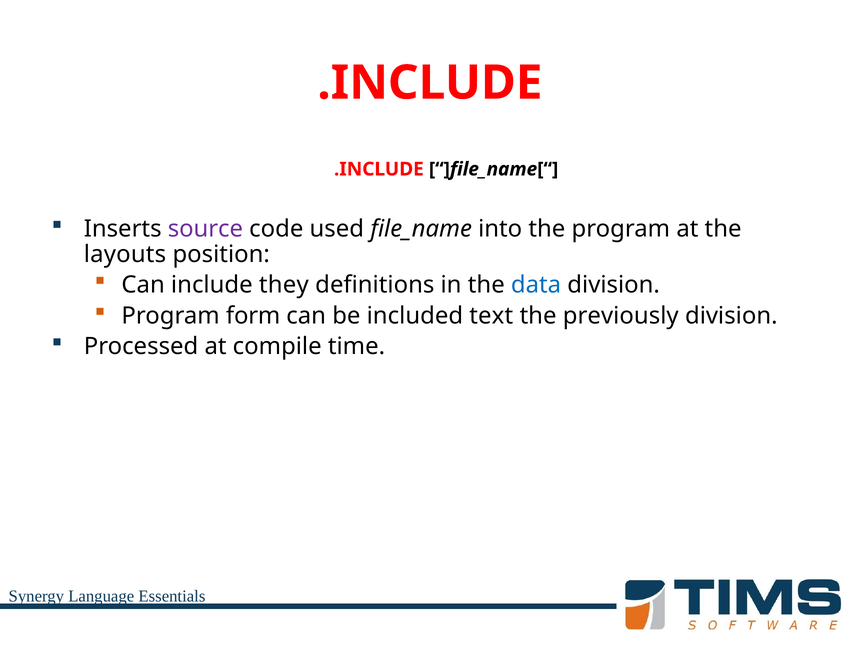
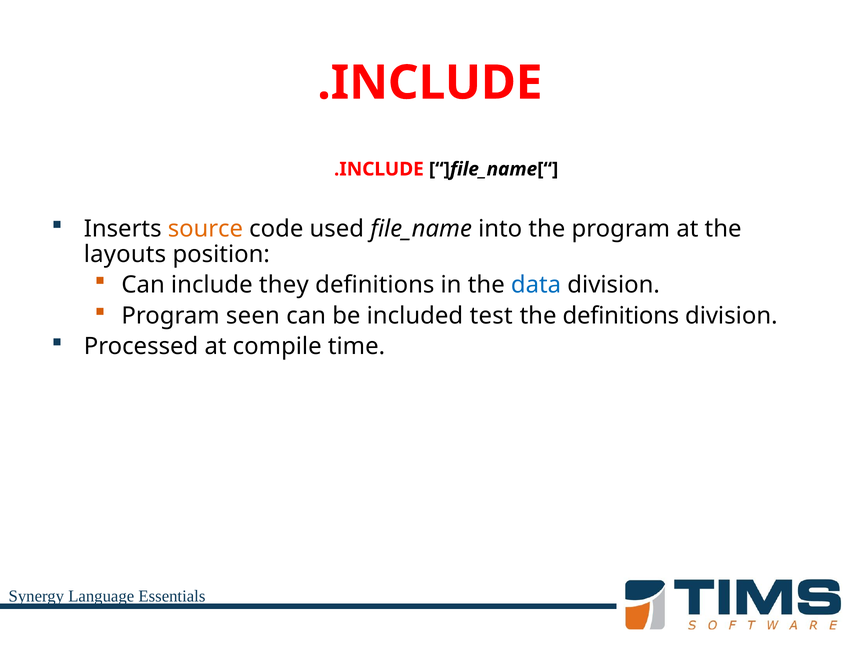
source colour: purple -> orange
form: form -> seen
text: text -> test
the previously: previously -> definitions
